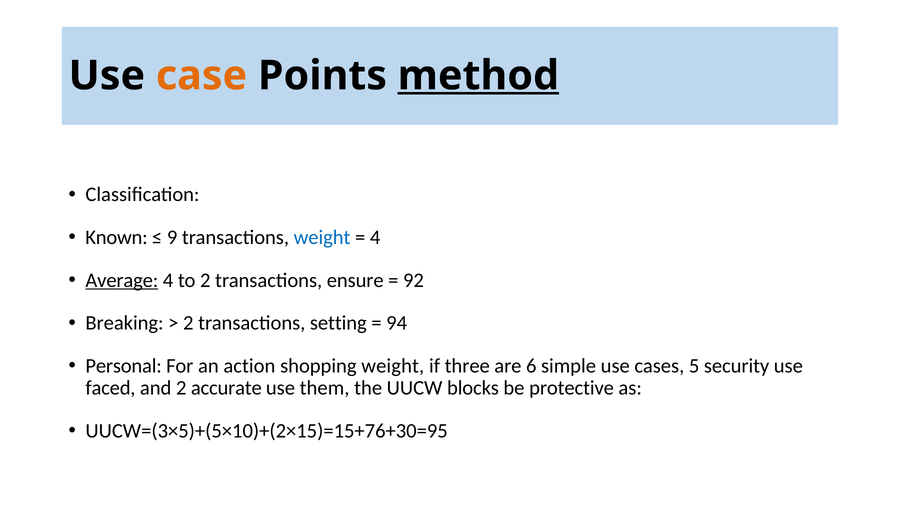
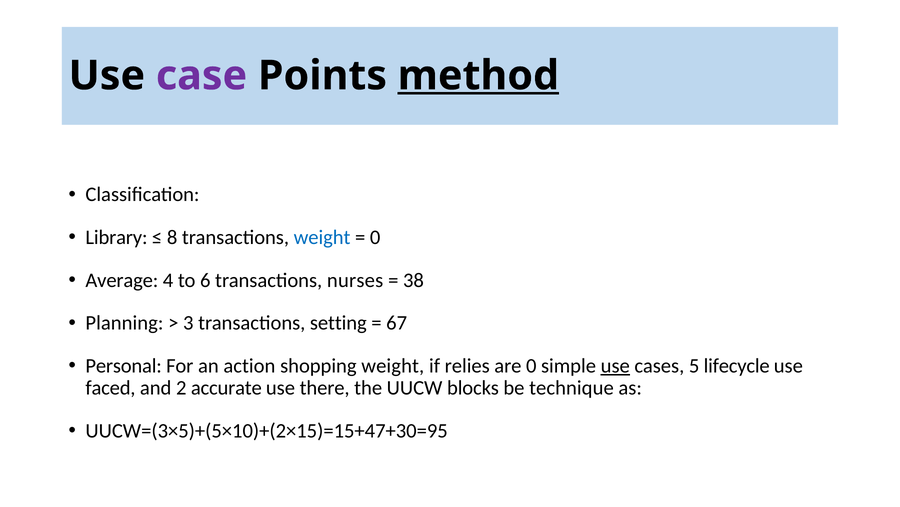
case colour: orange -> purple
Known: Known -> Library
9: 9 -> 8
4 at (375, 237): 4 -> 0
Average underline: present -> none
to 2: 2 -> 6
ensure: ensure -> nurses
92: 92 -> 38
Breaking: Breaking -> Planning
2 at (188, 323): 2 -> 3
94: 94 -> 67
three: three -> relies
are 6: 6 -> 0
use at (615, 365) underline: none -> present
security: security -> lifecycle
them: them -> there
protective: protective -> technique
UUCW=(3×5)+(5×10)+(2×15)=15+76+30=95: UUCW=(3×5)+(5×10)+(2×15)=15+76+30=95 -> UUCW=(3×5)+(5×10)+(2×15)=15+47+30=95
